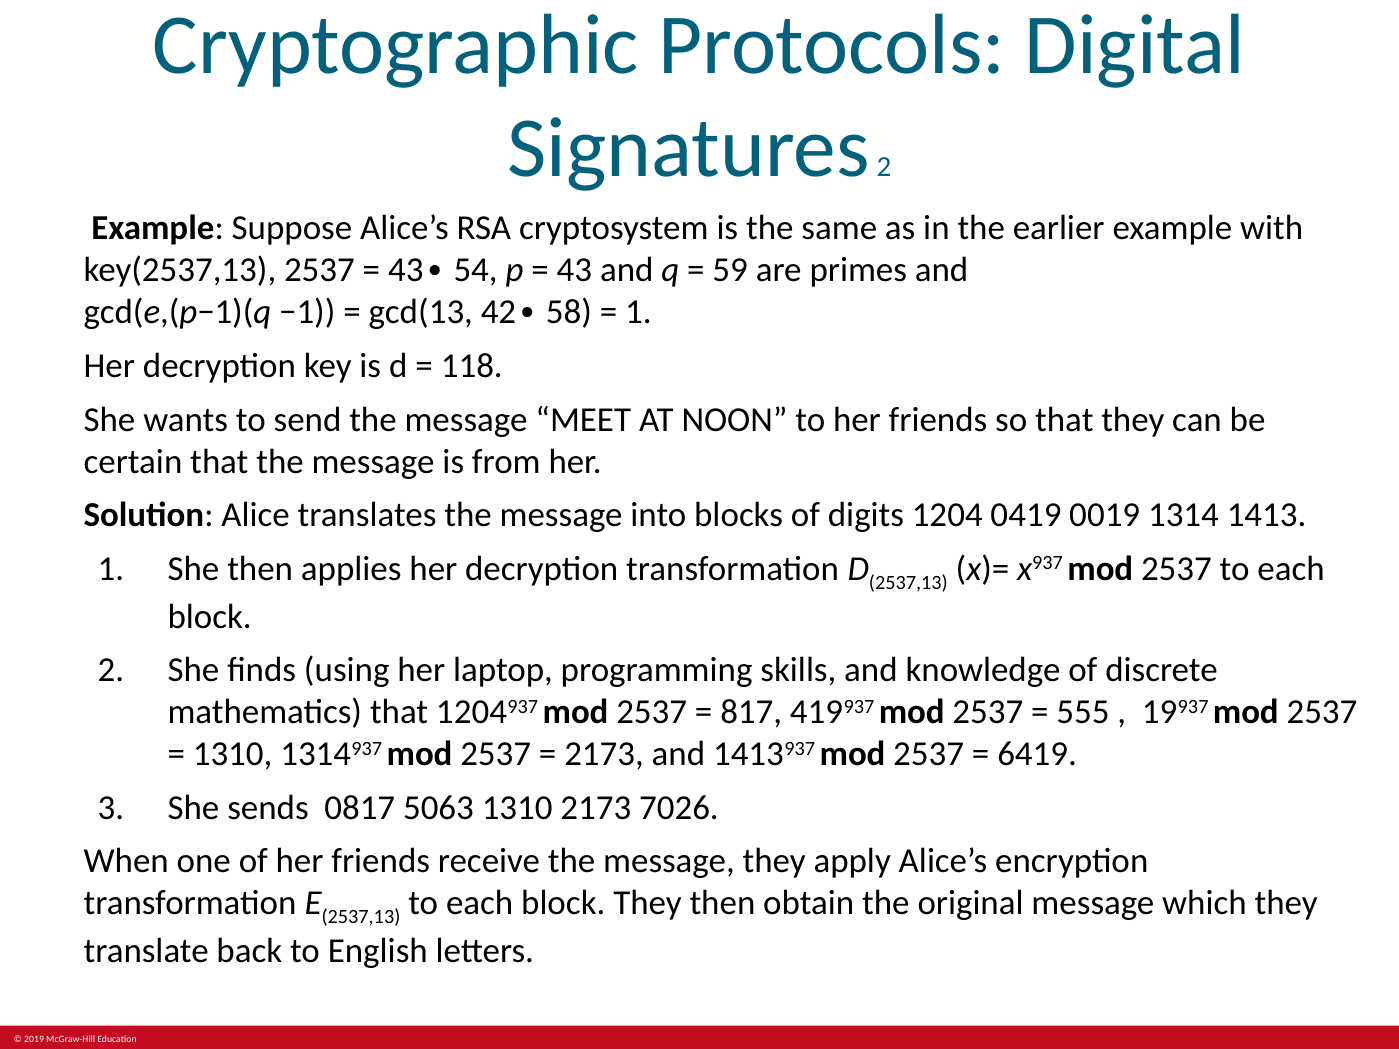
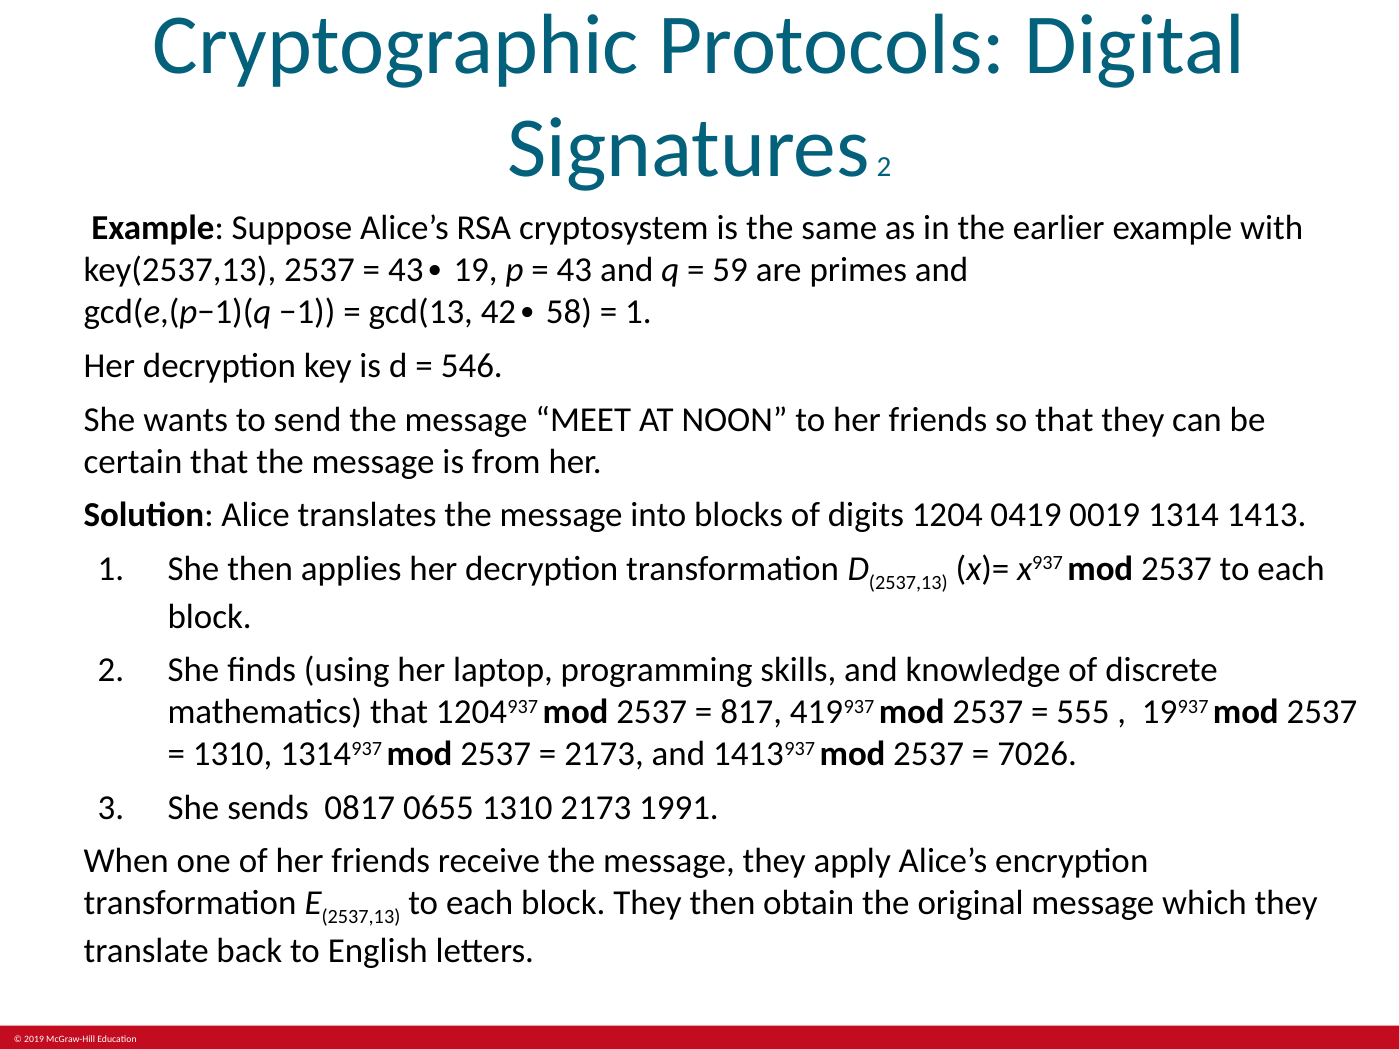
54: 54 -> 19
118: 118 -> 546
6419: 6419 -> 7026
5063: 5063 -> 0655
7026: 7026 -> 1991
